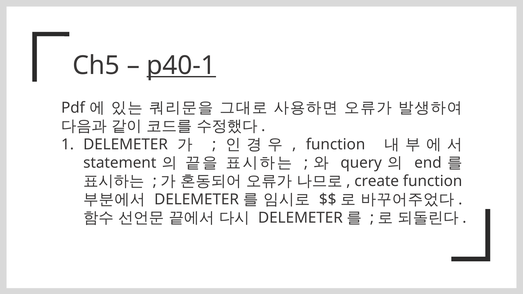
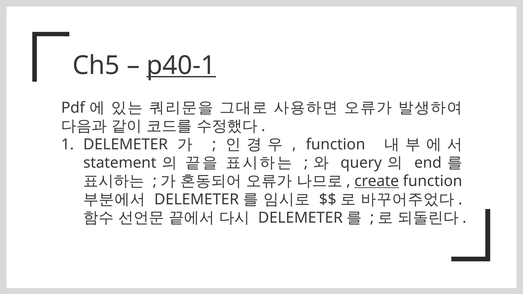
create underline: none -> present
